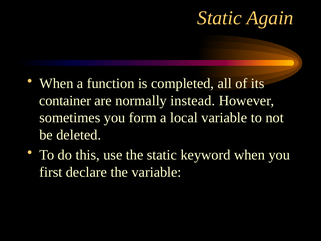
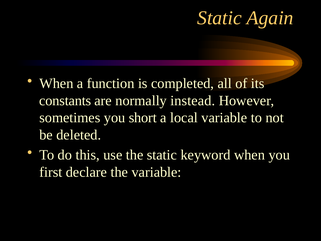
container: container -> constants
form: form -> short
